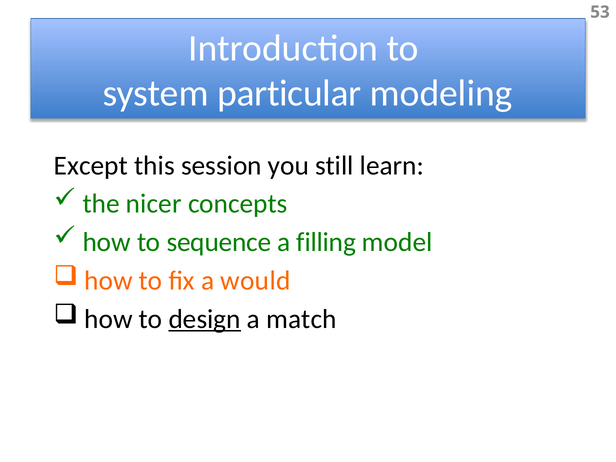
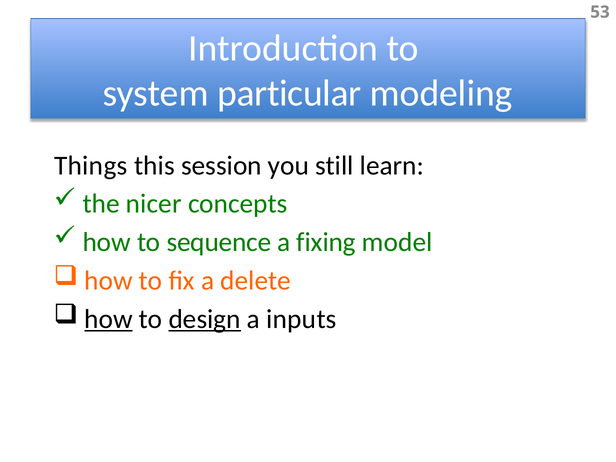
Except: Except -> Things
filling: filling -> fixing
would: would -> delete
how at (109, 319) underline: none -> present
match: match -> inputs
